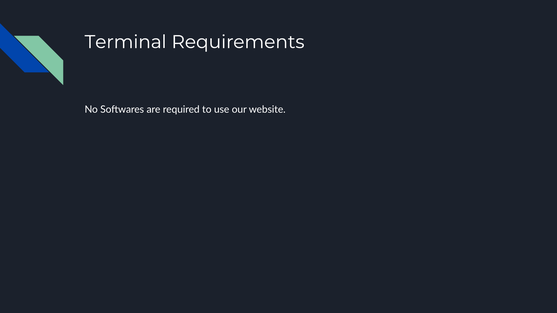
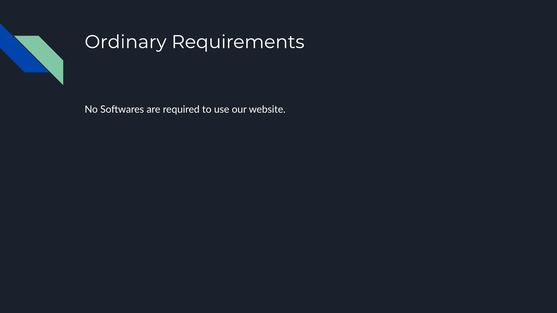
Terminal: Terminal -> Ordinary
